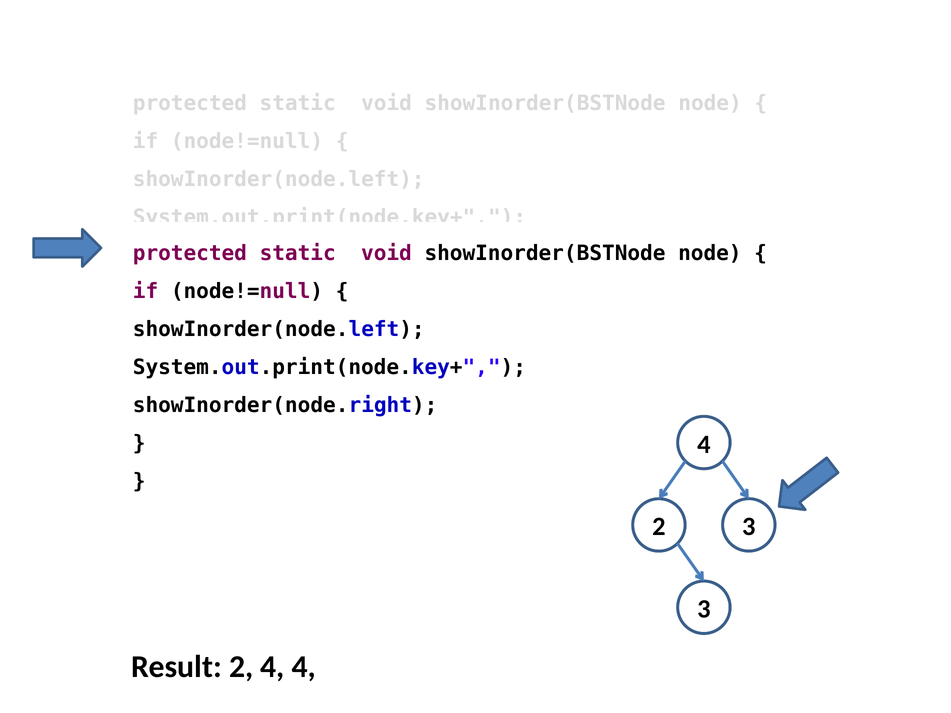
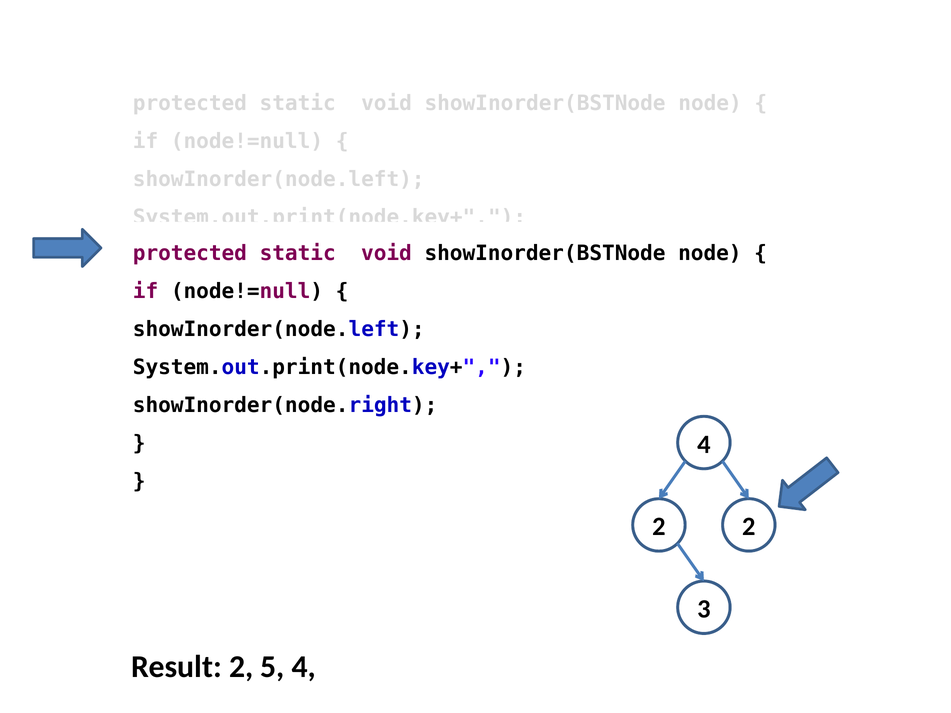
2 3: 3 -> 2
2 4: 4 -> 5
